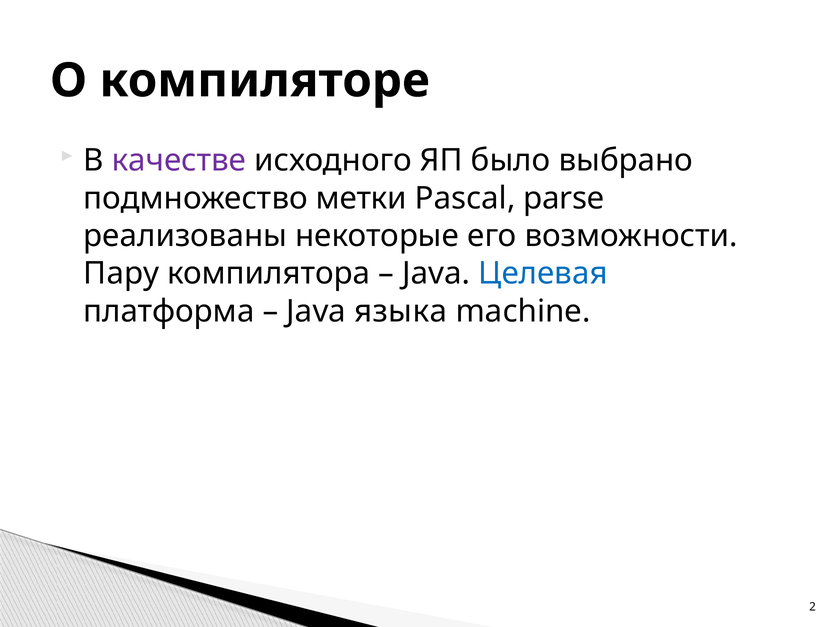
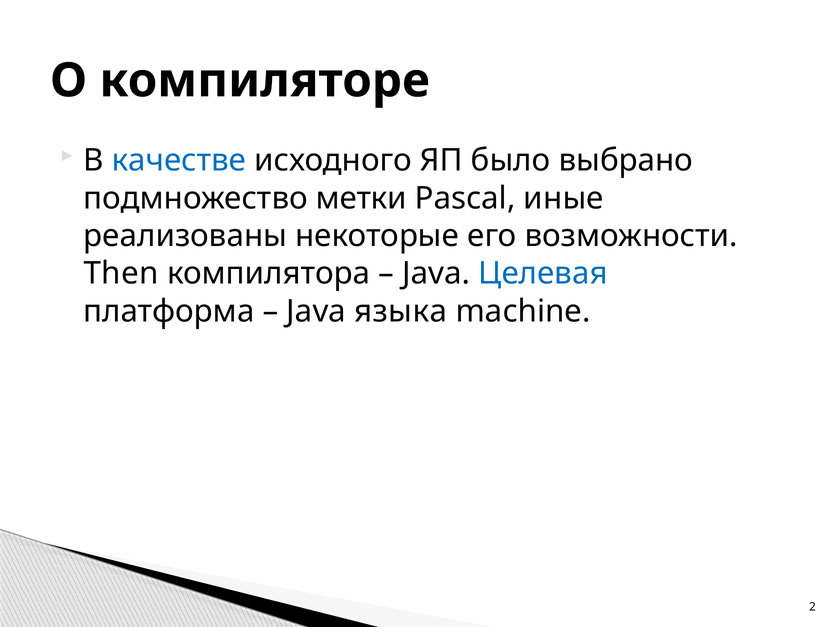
качестве colour: purple -> blue
parse: parse -> иные
Пару: Пару -> Then
